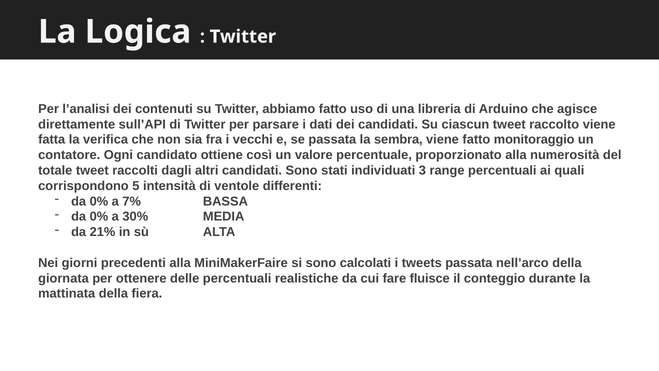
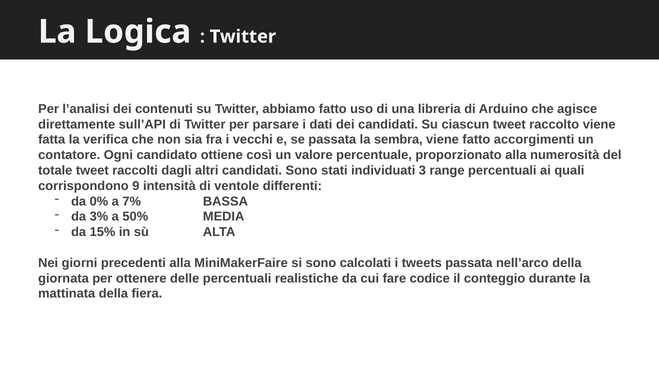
monitoraggio: monitoraggio -> accorgimenti
5: 5 -> 9
0% at (99, 217): 0% -> 3%
30%: 30% -> 50%
21%: 21% -> 15%
fluisce: fluisce -> codice
